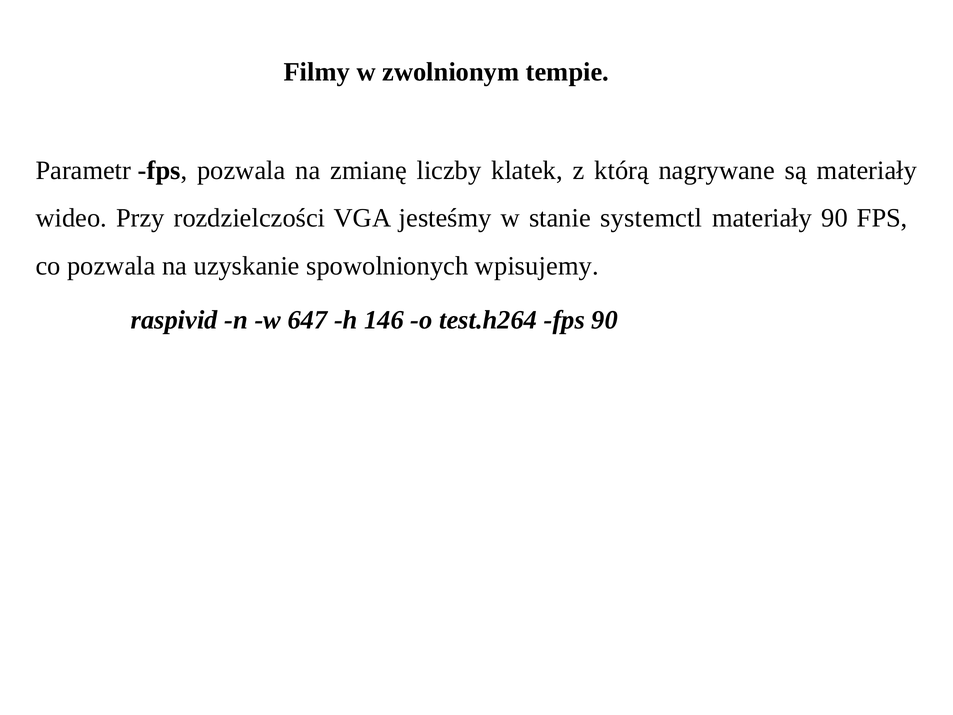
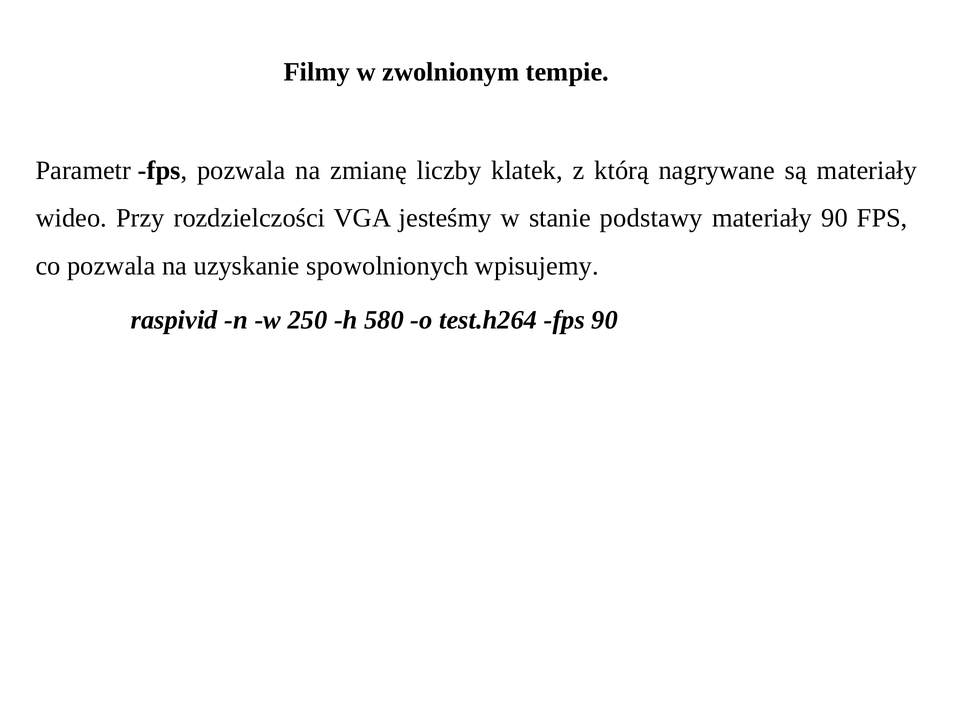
systemctl: systemctl -> podstawy
647: 647 -> 250
146: 146 -> 580
